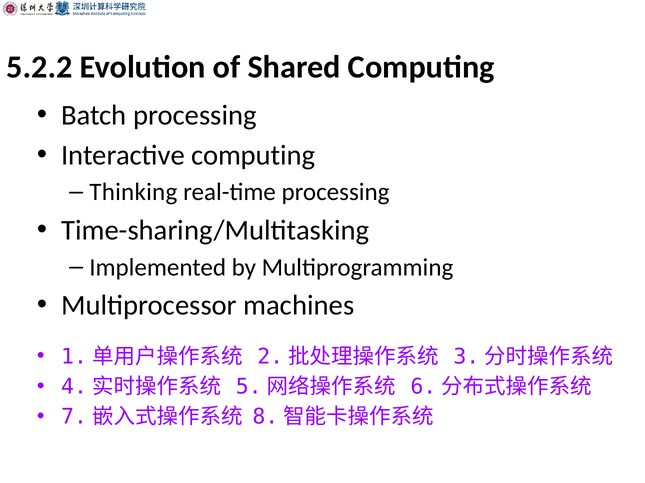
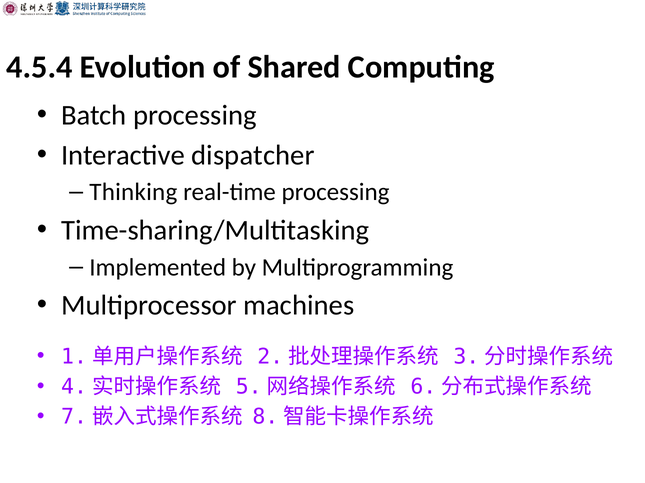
5.2.2: 5.2.2 -> 4.5.4
Interactive computing: computing -> dispatcher
